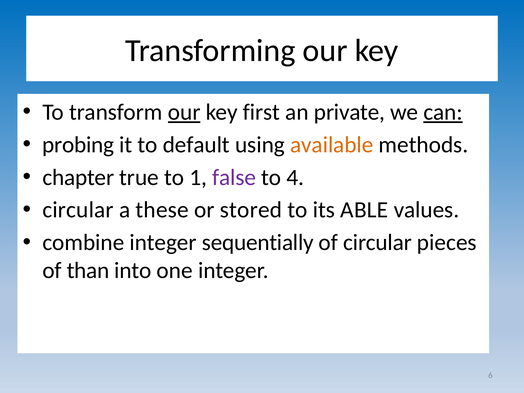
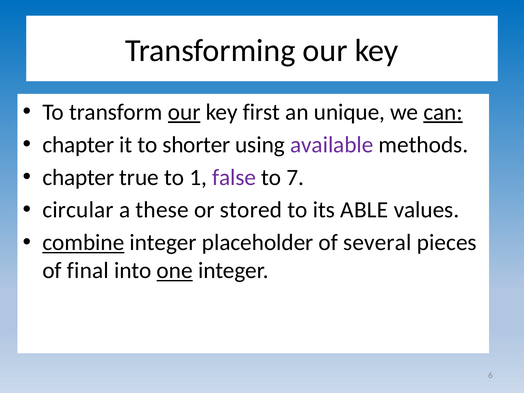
private: private -> unique
probing at (78, 145): probing -> chapter
default: default -> shorter
available colour: orange -> purple
4: 4 -> 7
combine underline: none -> present
sequentially: sequentially -> placeholder
of circular: circular -> several
than: than -> final
one underline: none -> present
